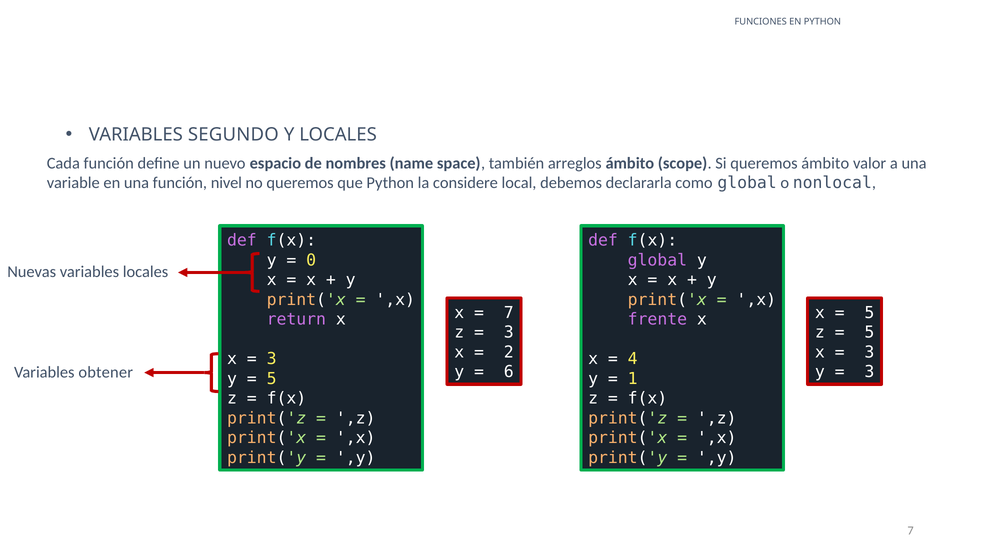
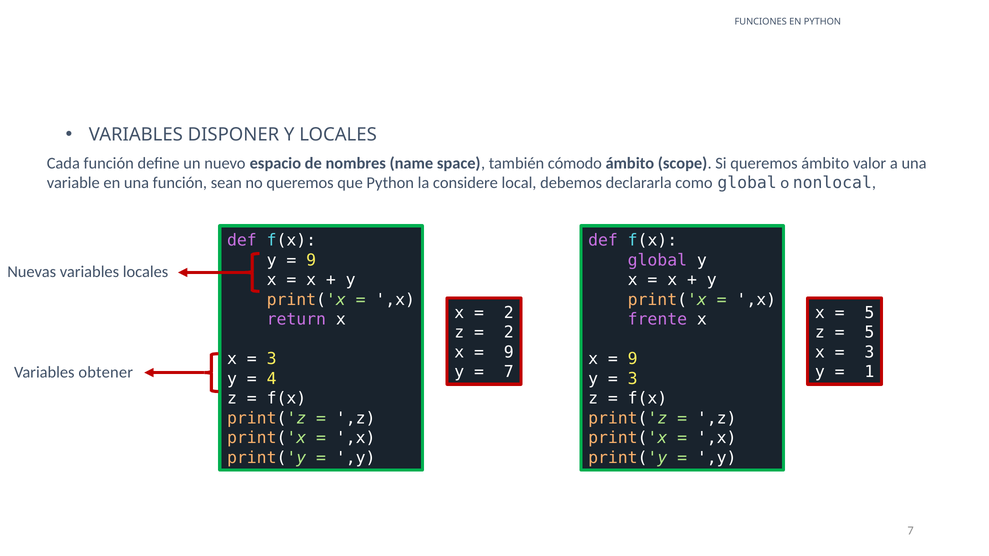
SEGUNDO: SEGUNDO -> DISPONER
arreglos: arreglos -> cómodo
nivel: nivel -> sean
0 at (311, 260): 0 -> 9
7 at (509, 313): 7 -> 2
3 at (509, 333): 3 -> 2
2 at (509, 352): 2 -> 9
4 at (633, 359): 4 -> 9
6 at (509, 372): 6 -> 7
3 at (869, 372): 3 -> 1
5 at (272, 379): 5 -> 4
1 at (633, 379): 1 -> 3
